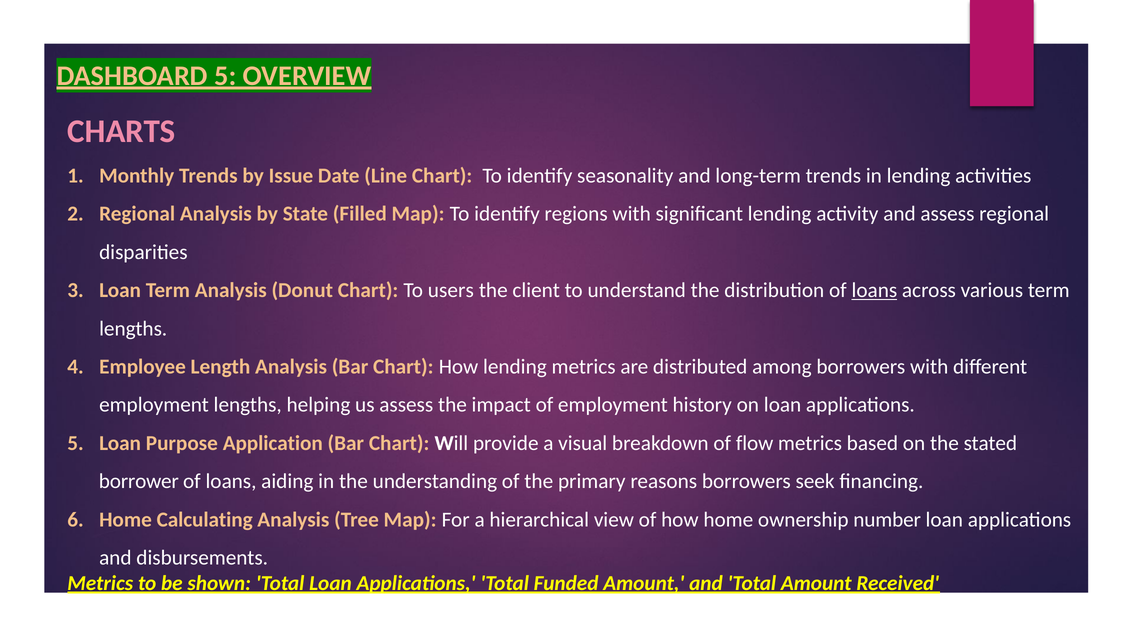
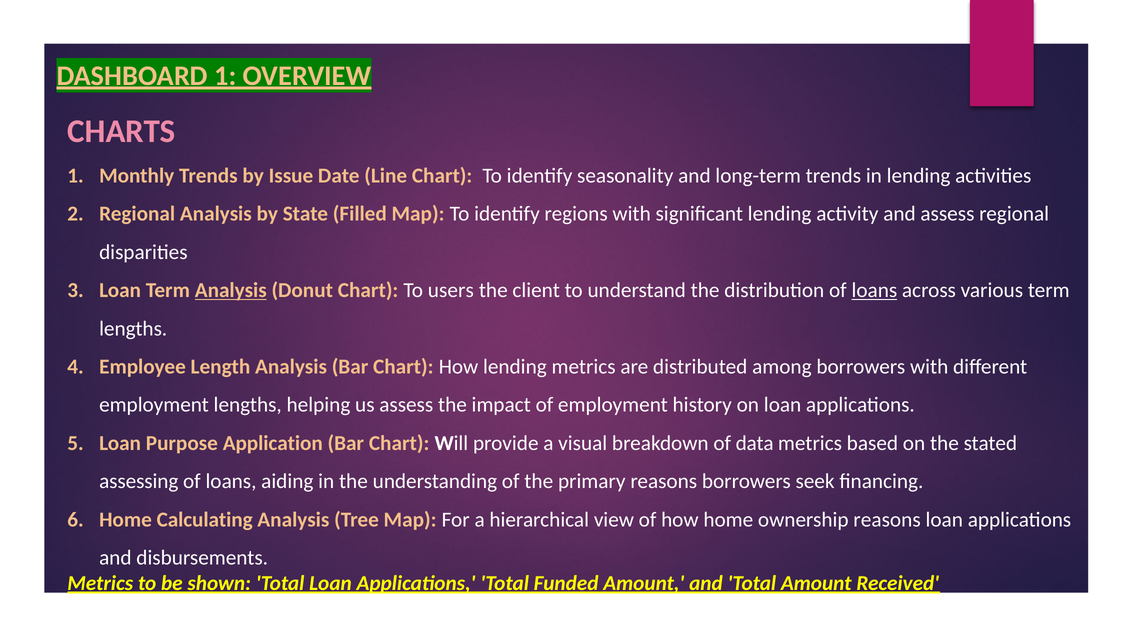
DASHBOARD 5: 5 -> 1
Analysis at (231, 290) underline: none -> present
flow: flow -> data
borrower: borrower -> assessing
ownership number: number -> reasons
